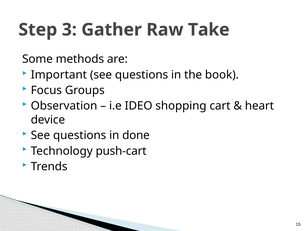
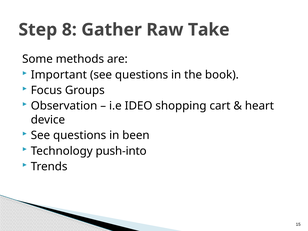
3: 3 -> 8
done: done -> been
push-cart: push-cart -> push-into
